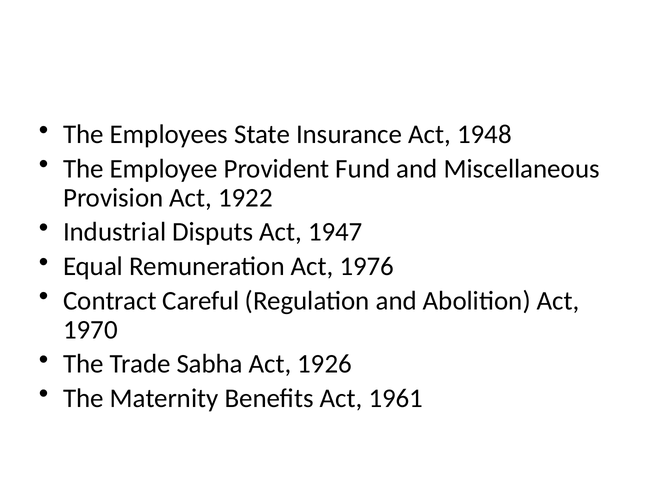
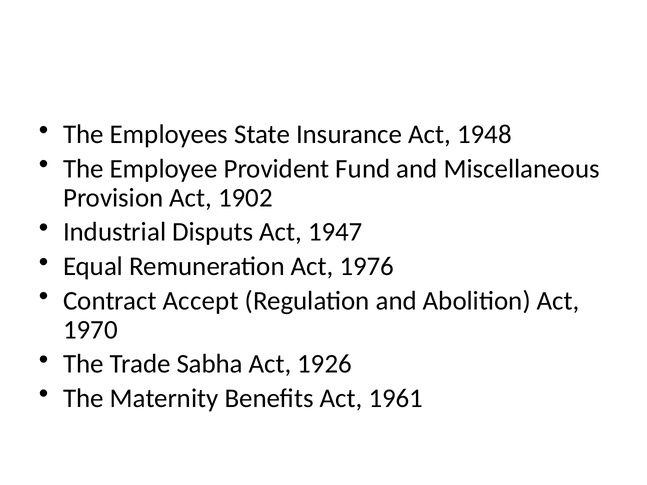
1922: 1922 -> 1902
Careful: Careful -> Accept
